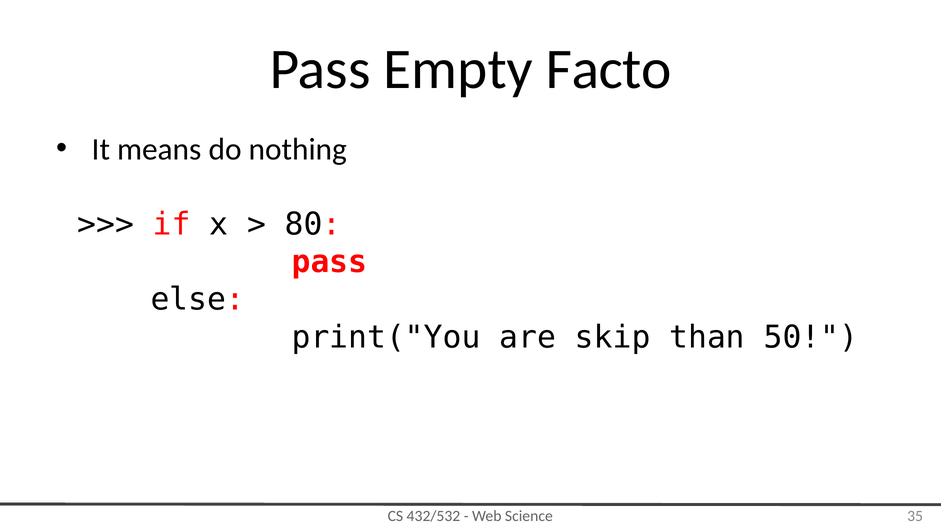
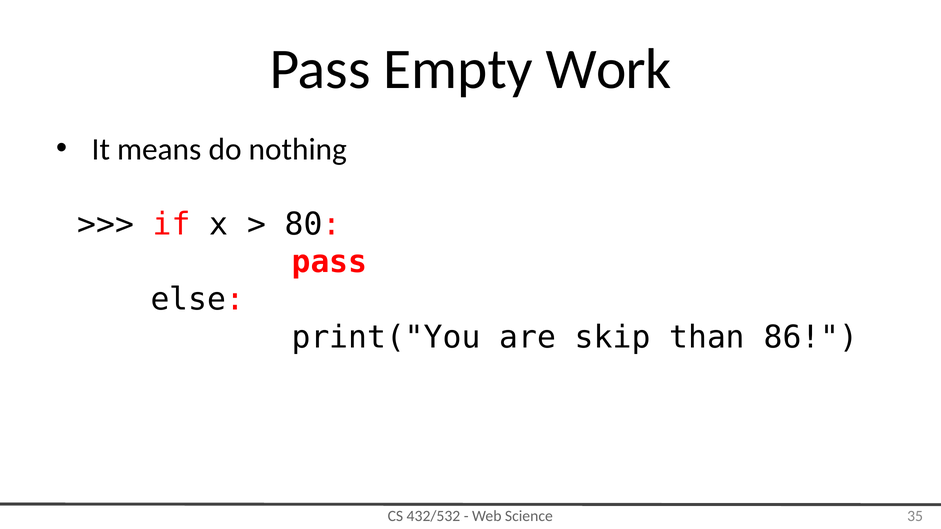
Facto: Facto -> Work
50: 50 -> 86
